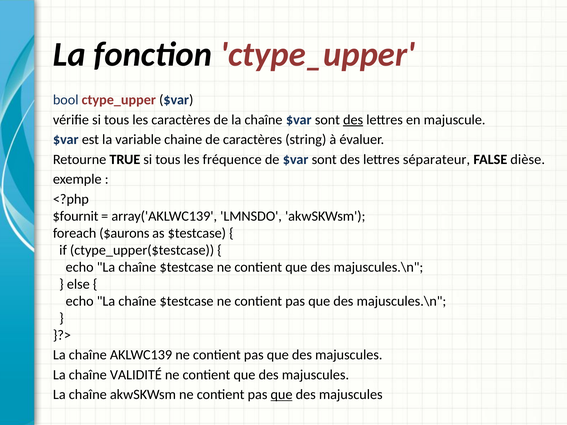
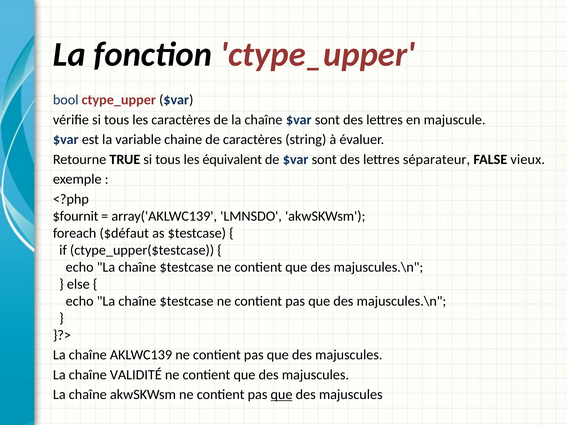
des at (353, 120) underline: present -> none
fréquence: fréquence -> équivalent
dièse: dièse -> vieux
$aurons: $aurons -> $défaut
